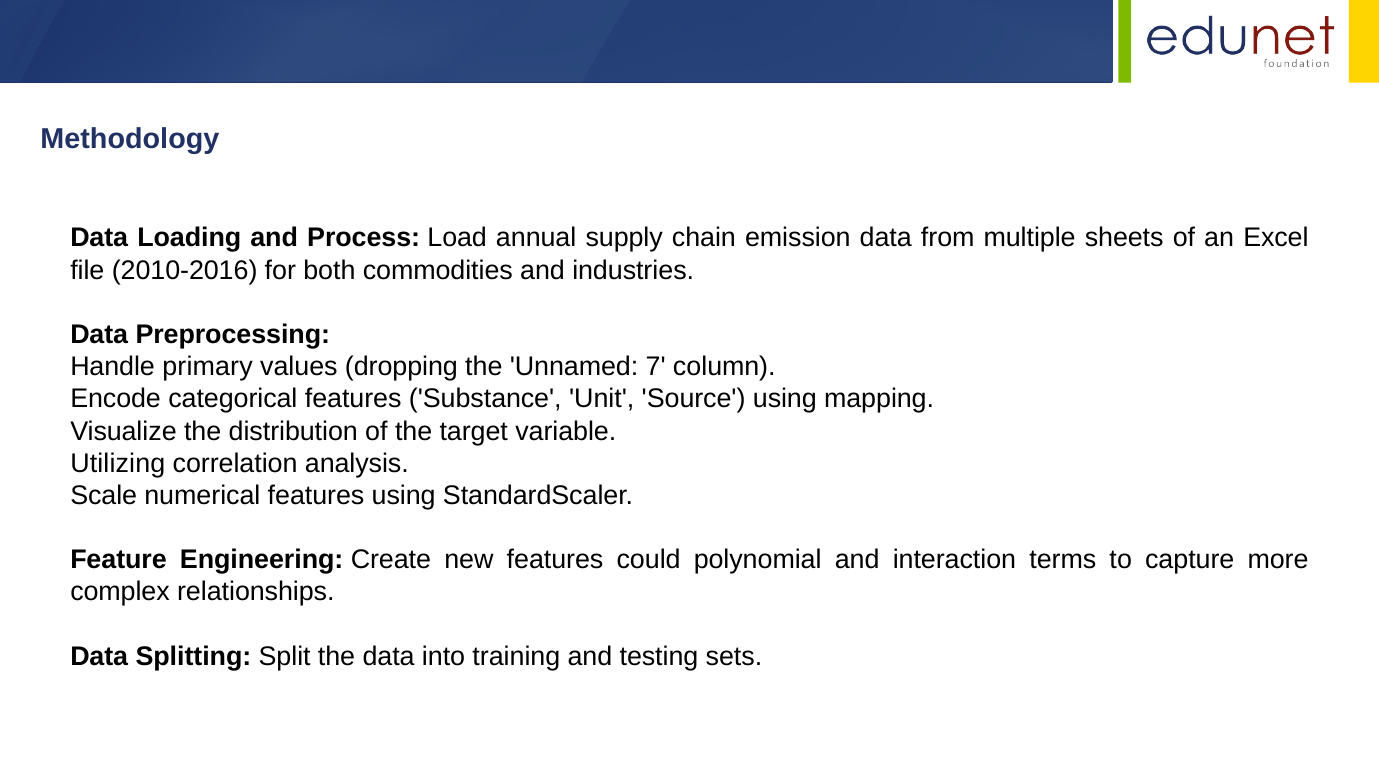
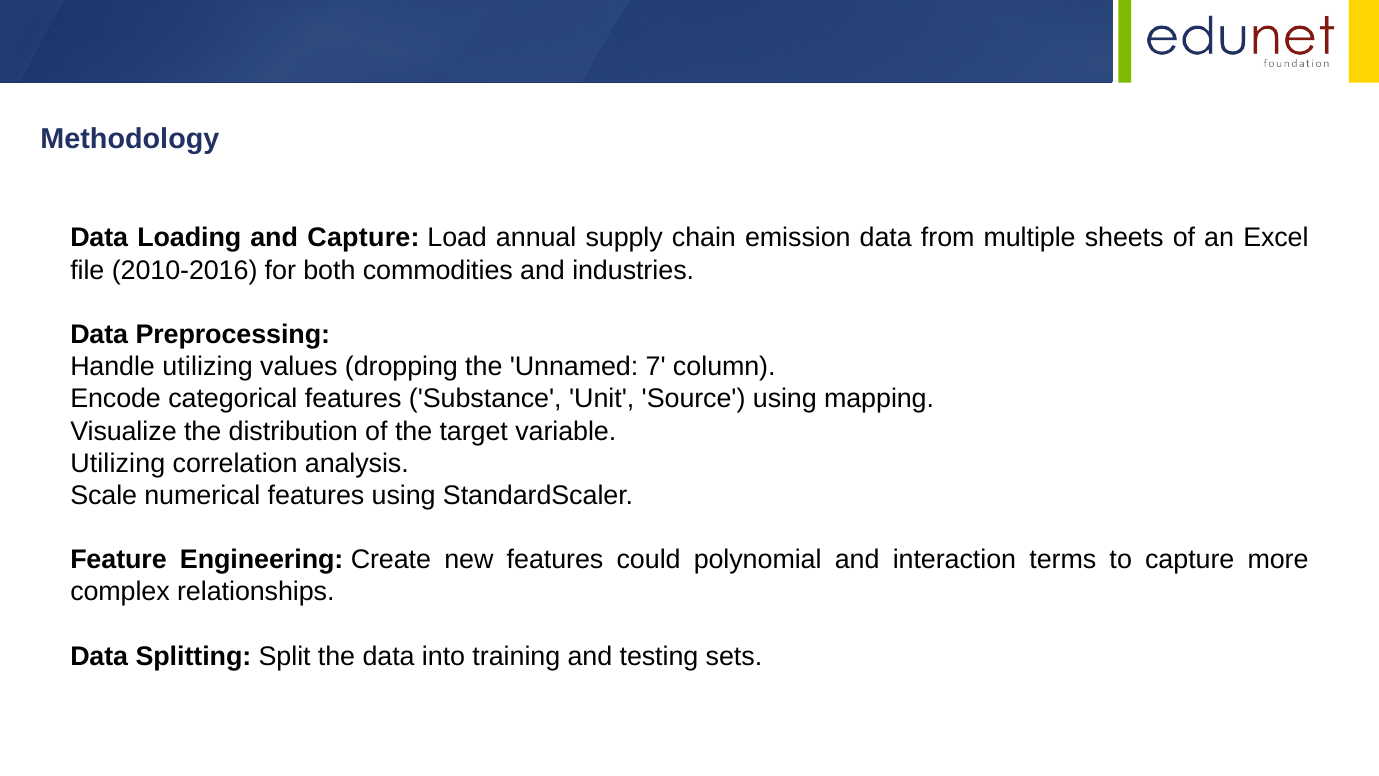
and Process: Process -> Capture
Handle primary: primary -> utilizing
